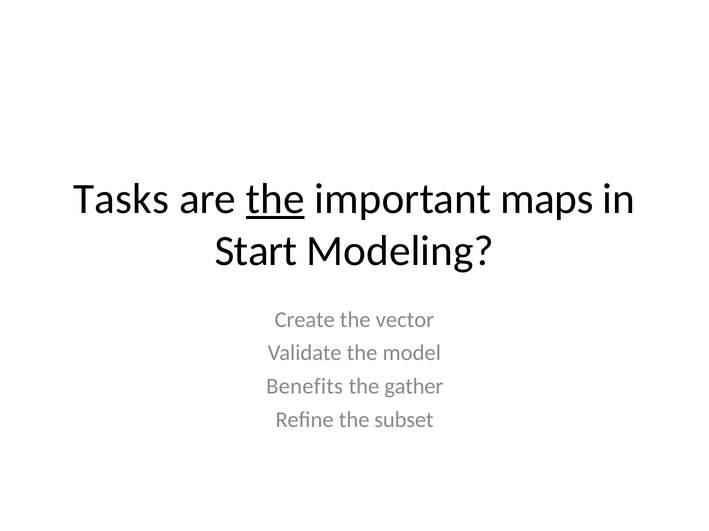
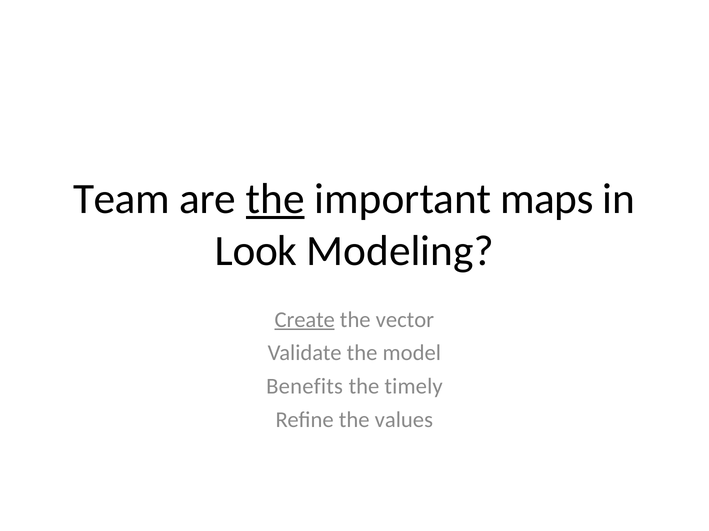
Tasks: Tasks -> Team
Start: Start -> Look
Create underline: none -> present
gather: gather -> timely
subset: subset -> values
